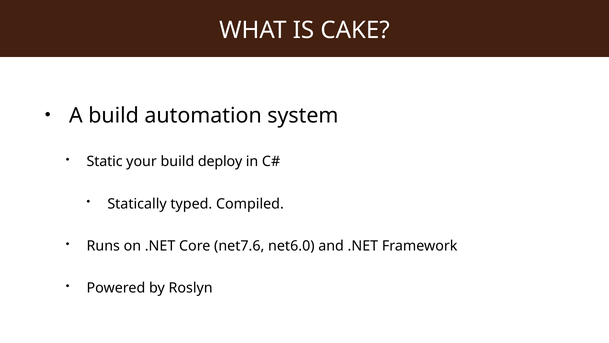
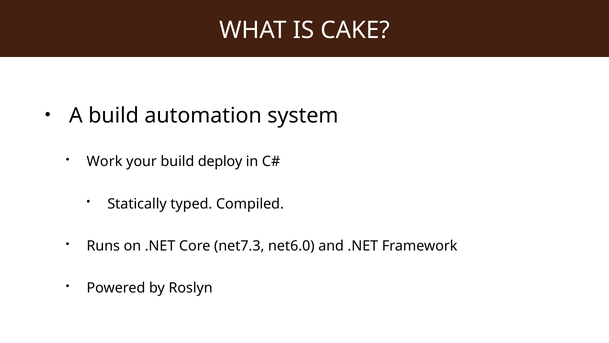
Static: Static -> Work
net7.6: net7.6 -> net7.3
